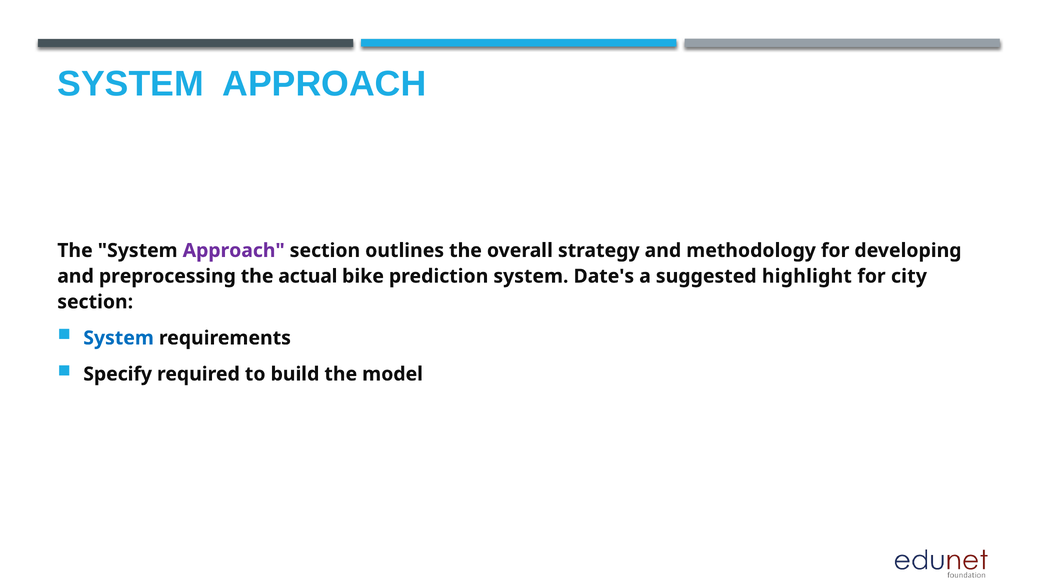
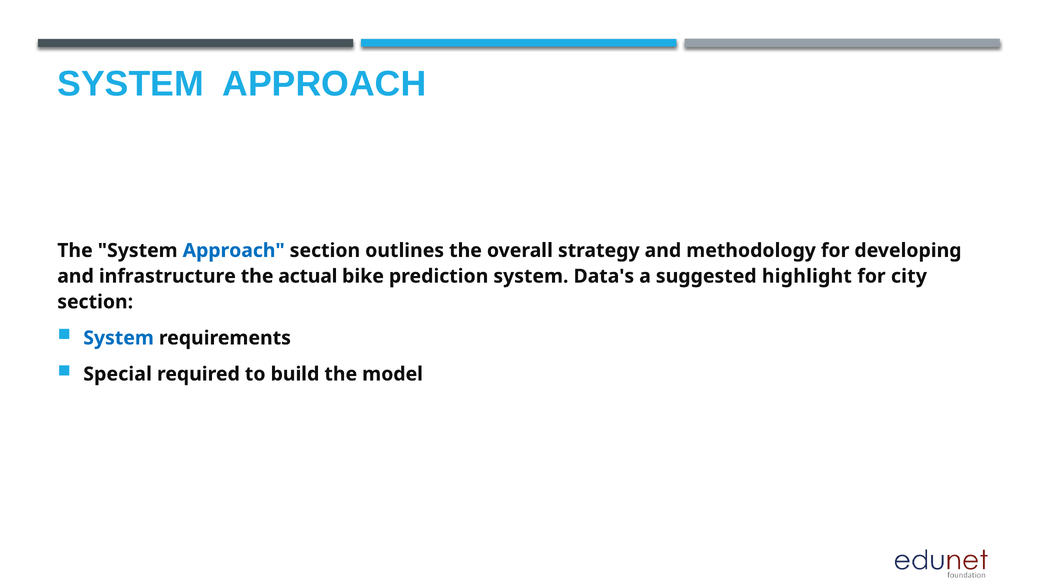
Approach at (234, 250) colour: purple -> blue
preprocessing: preprocessing -> infrastructure
Date's: Date's -> Data's
Specify: Specify -> Special
